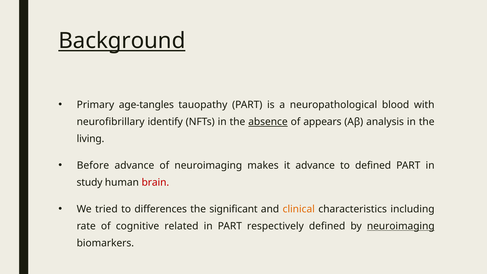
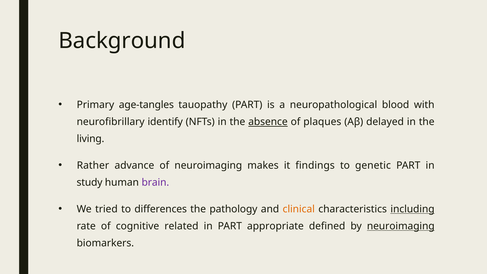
Background underline: present -> none
appears: appears -> plaques
analysis: analysis -> delayed
Before: Before -> Rather
it advance: advance -> findings
to defined: defined -> genetic
brain colour: red -> purple
significant: significant -> pathology
including underline: none -> present
respectively: respectively -> appropriate
